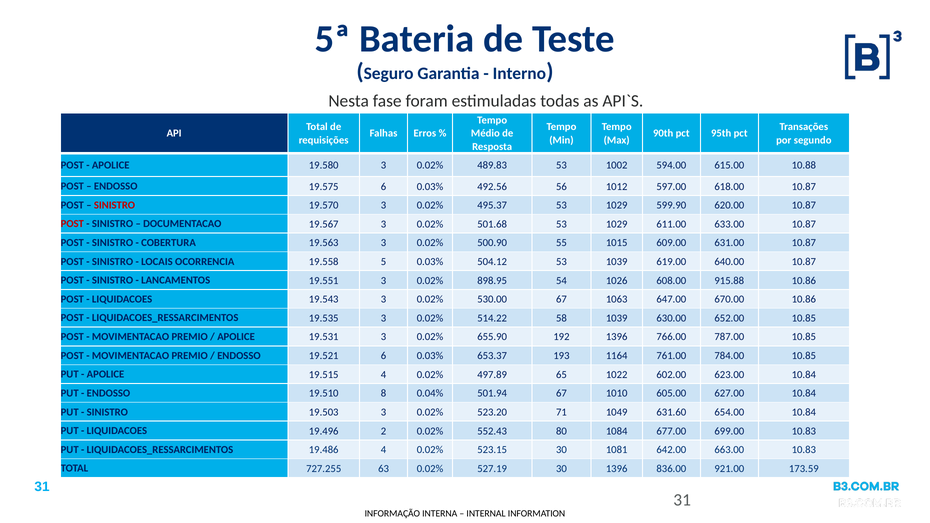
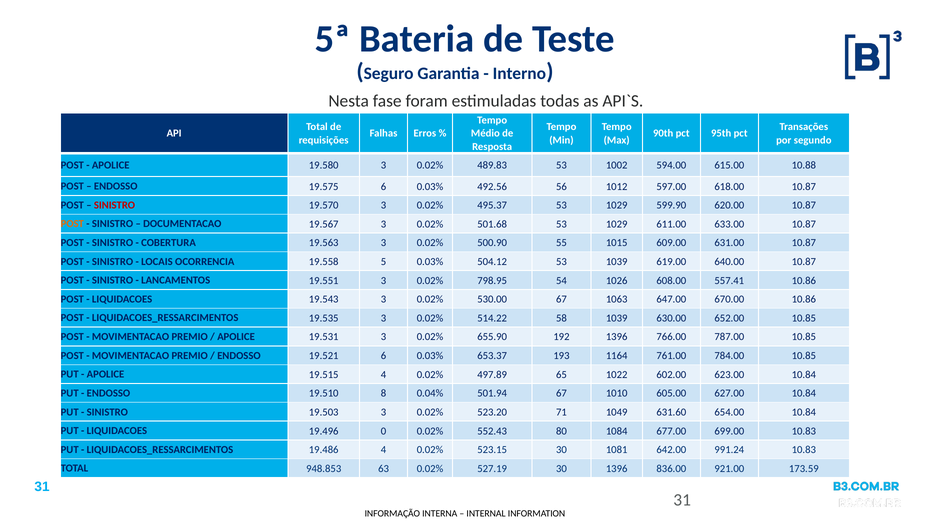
POST at (72, 224) colour: red -> orange
898.95: 898.95 -> 798.95
915.88: 915.88 -> 557.41
2: 2 -> 0
663.00: 663.00 -> 991.24
727.255: 727.255 -> 948.853
